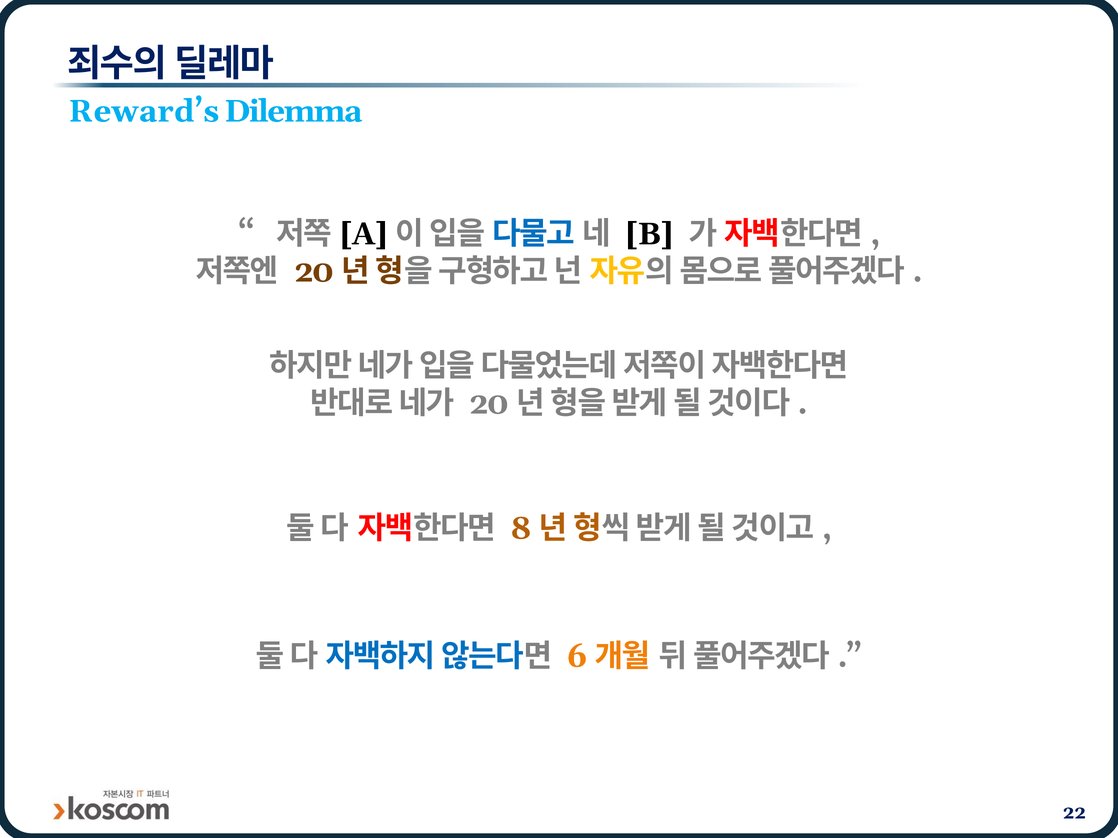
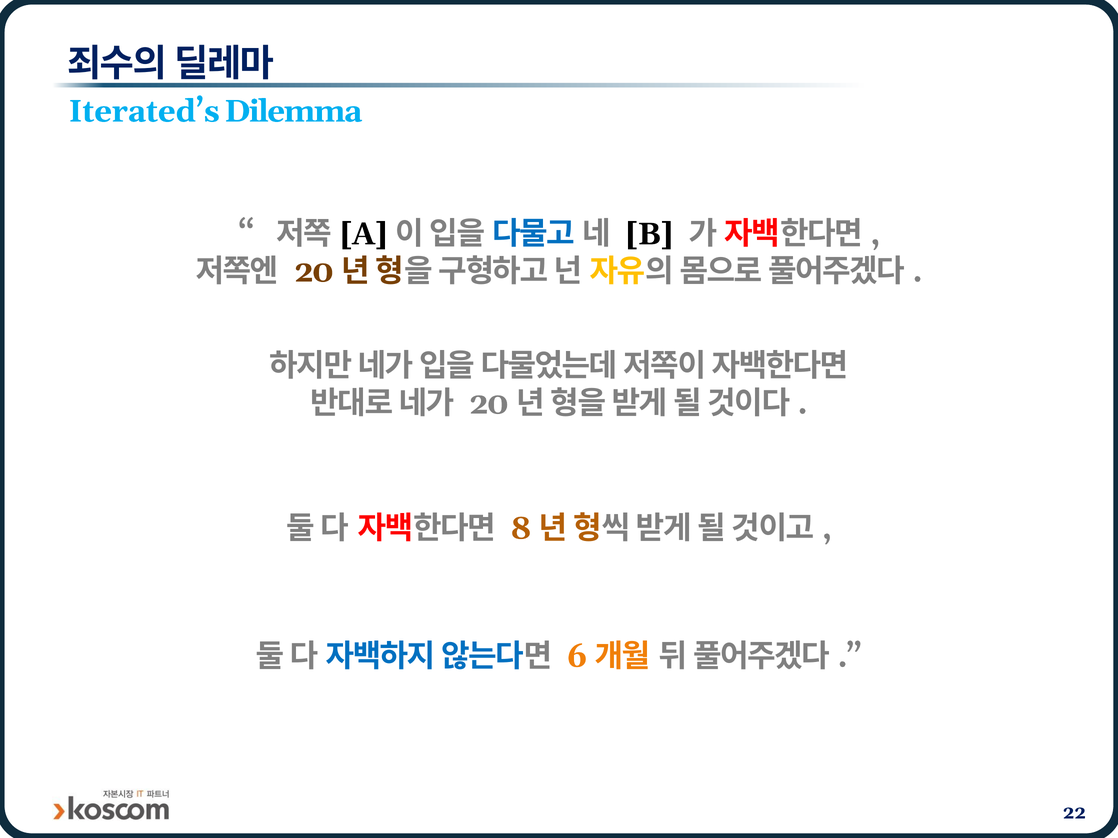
Reward’s: Reward’s -> Iterated’s
